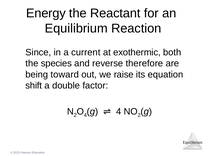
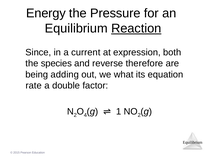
Reactant: Reactant -> Pressure
Reaction underline: none -> present
exothermic: exothermic -> expression
toward: toward -> adding
raise: raise -> what
shift: shift -> rate
4 at (119, 111): 4 -> 1
